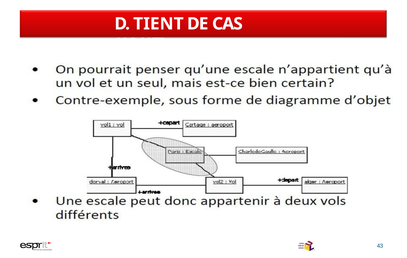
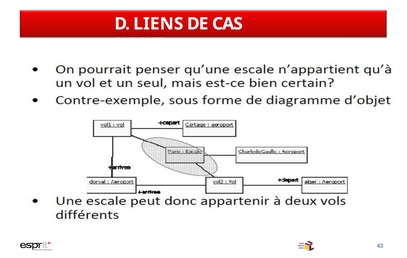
TIENT: TIENT -> LIENS
